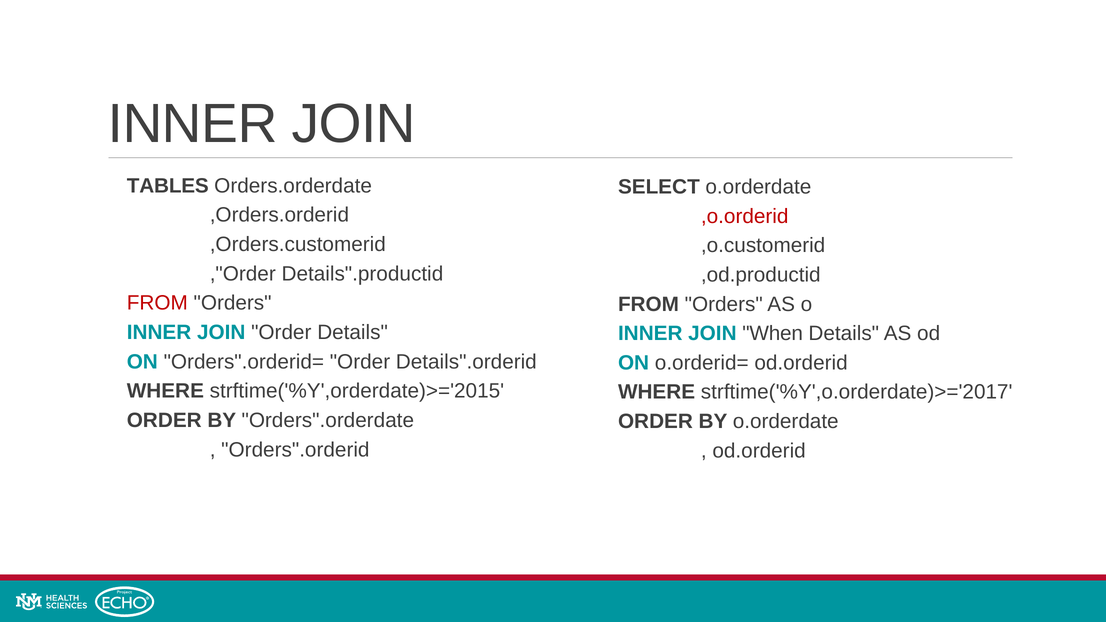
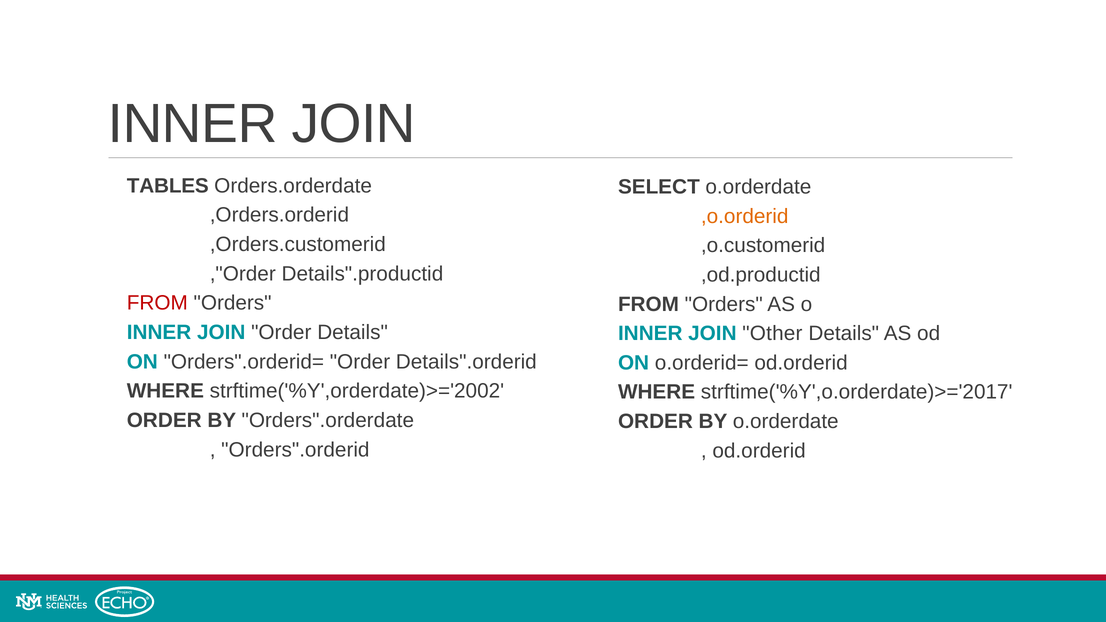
,o.orderid colour: red -> orange
When: When -> Other
strftime('%Y',orderdate)>='2015: strftime('%Y',orderdate)>='2015 -> strftime('%Y',orderdate)>='2002
